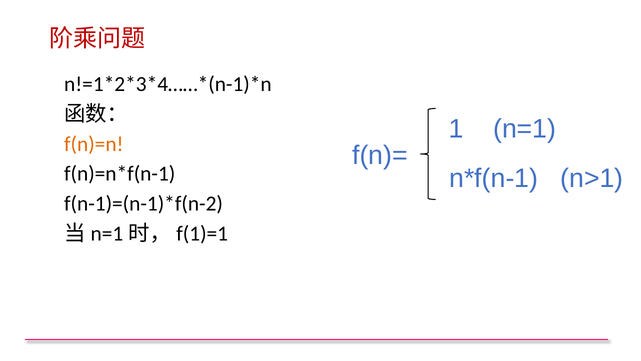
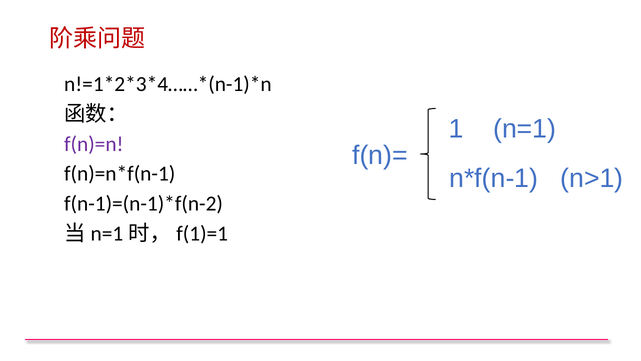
f(n)=n colour: orange -> purple
